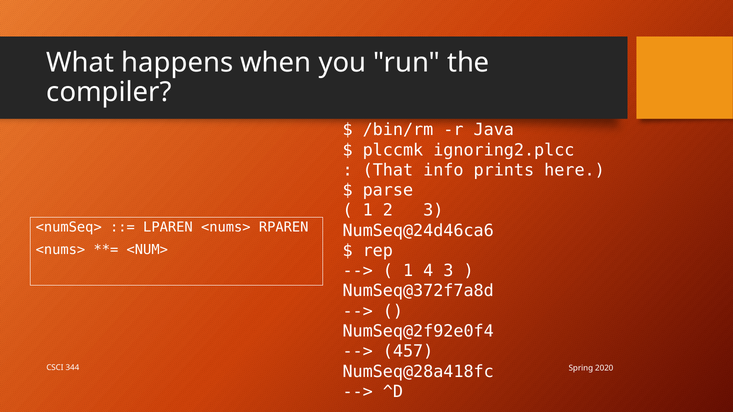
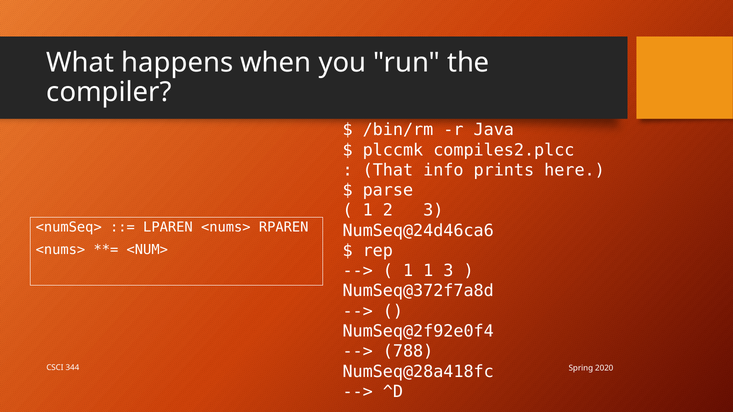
ignoring2.plcc: ignoring2.plcc -> compiles2.plcc
1 4: 4 -> 1
457: 457 -> 788
